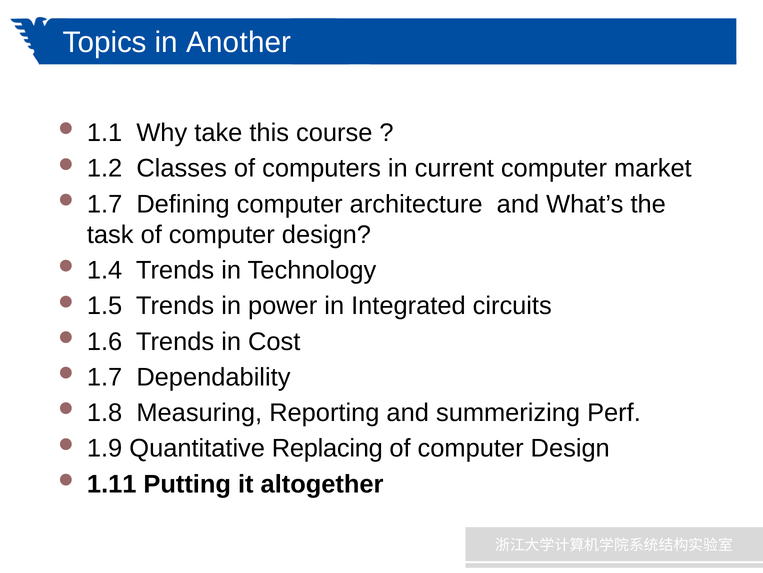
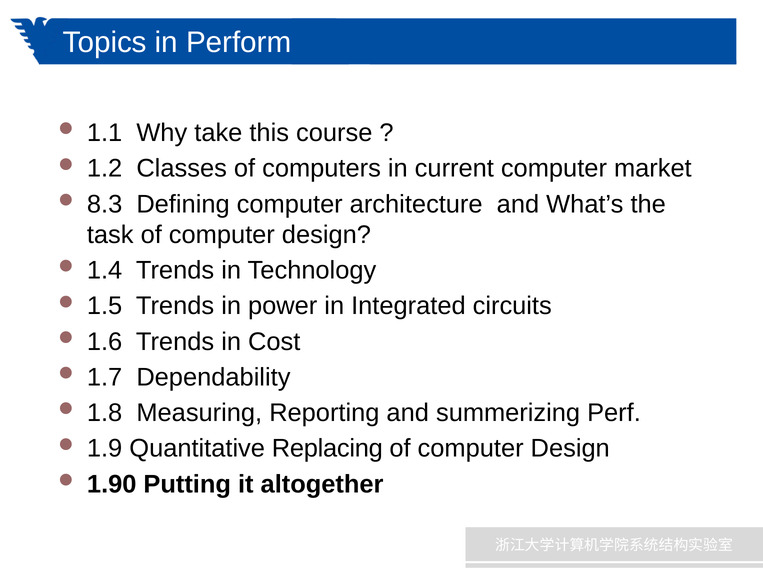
Another: Another -> Perform
1.7 at (105, 204): 1.7 -> 8.3
1.11: 1.11 -> 1.90
